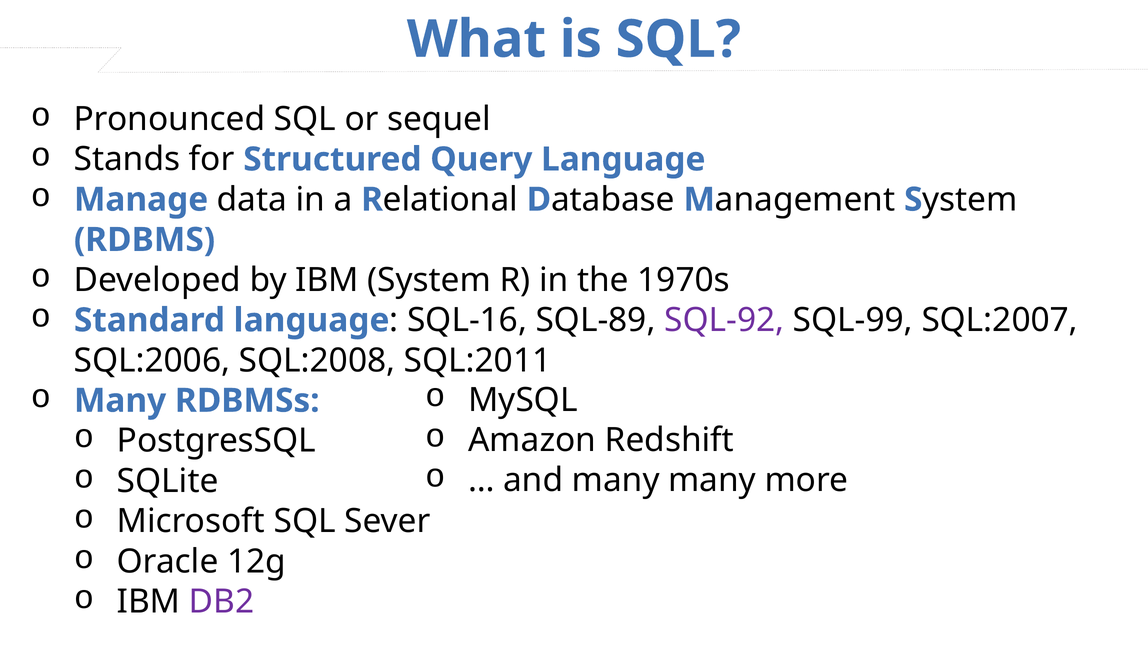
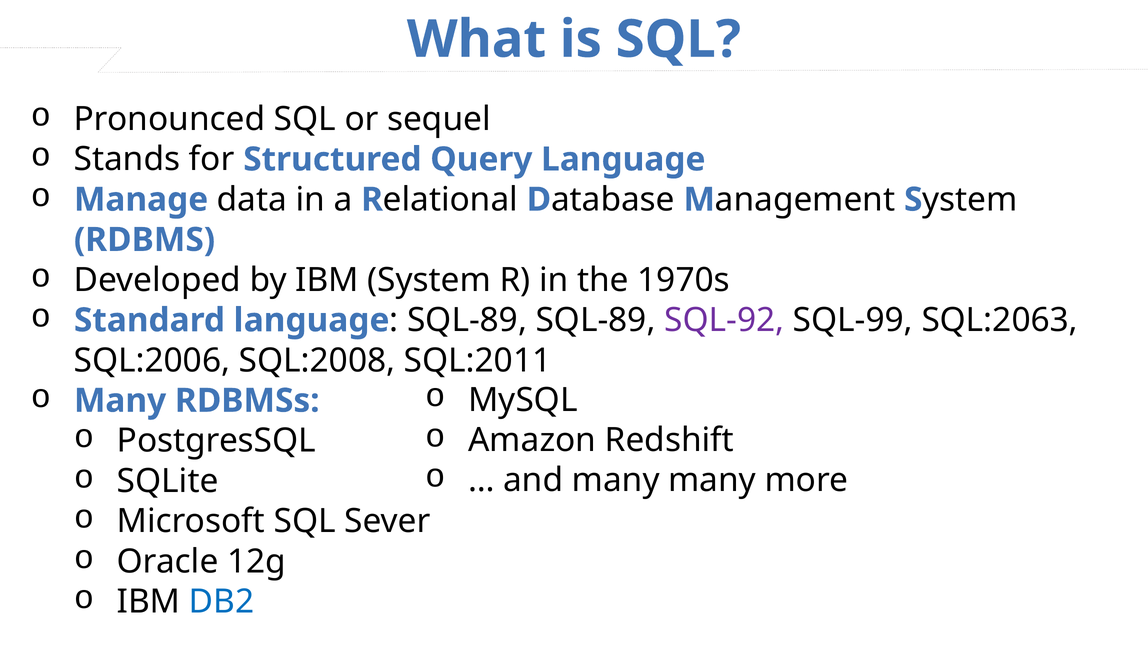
SQL-16 at (467, 320): SQL-16 -> SQL-89
SQL:2007: SQL:2007 -> SQL:2063
DB2 colour: purple -> blue
